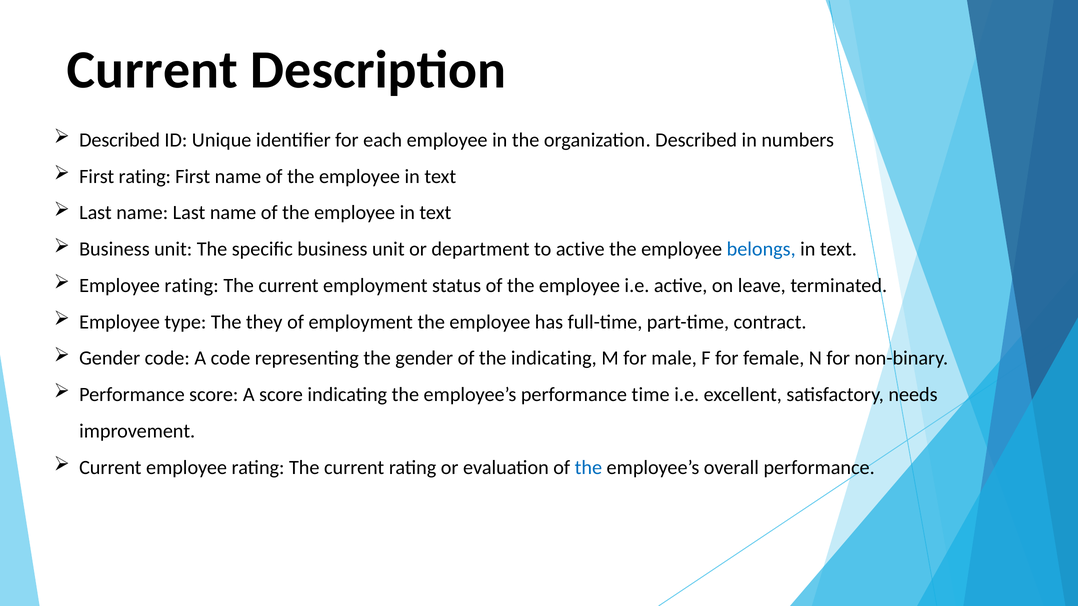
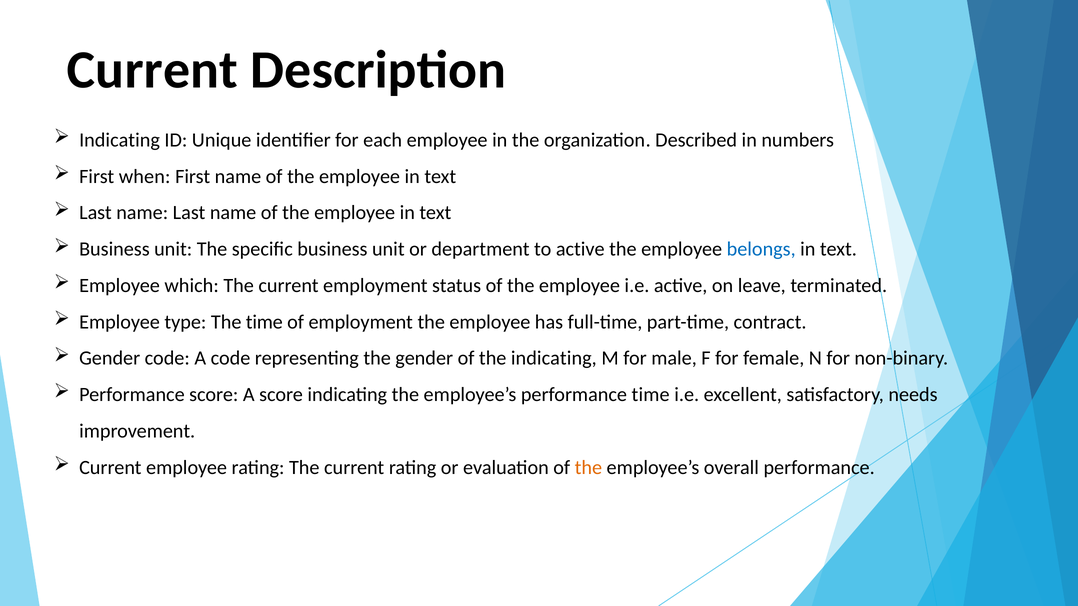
Described at (120, 140): Described -> Indicating
First rating: rating -> when
rating at (192, 286): rating -> which
The they: they -> time
the at (588, 468) colour: blue -> orange
